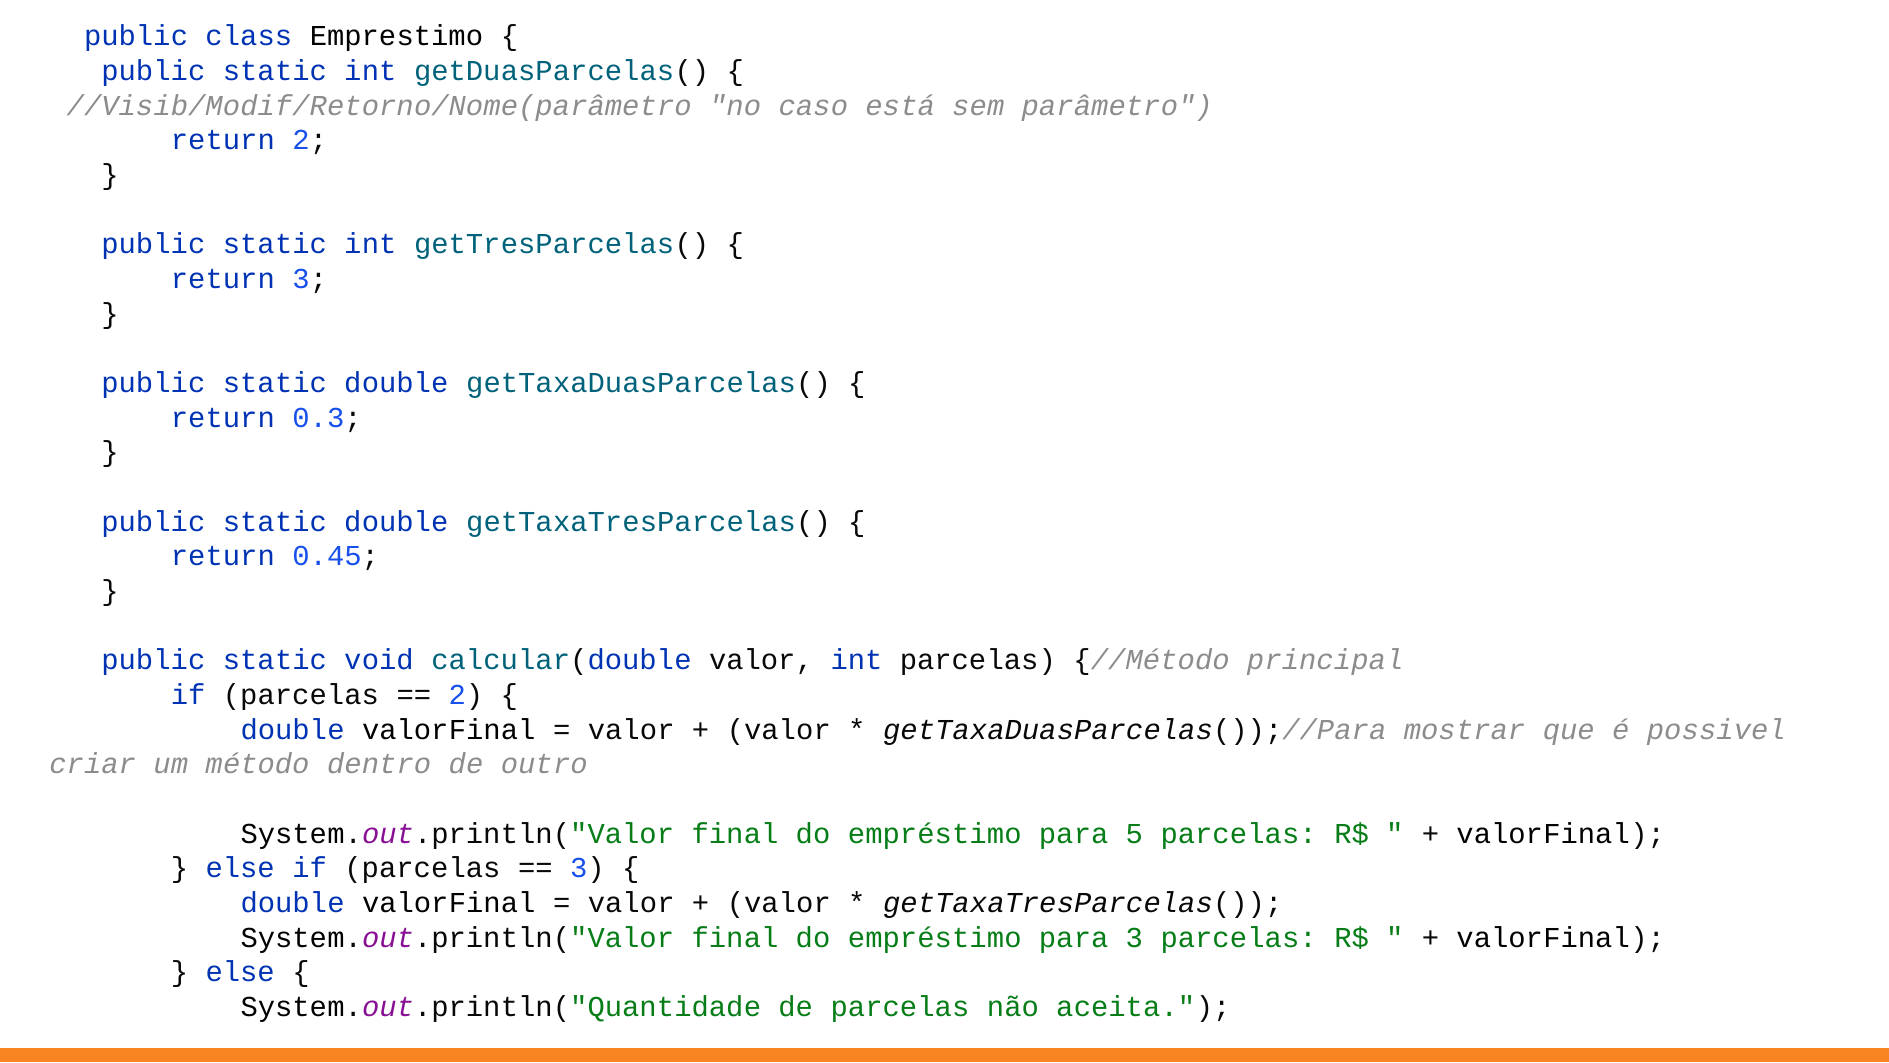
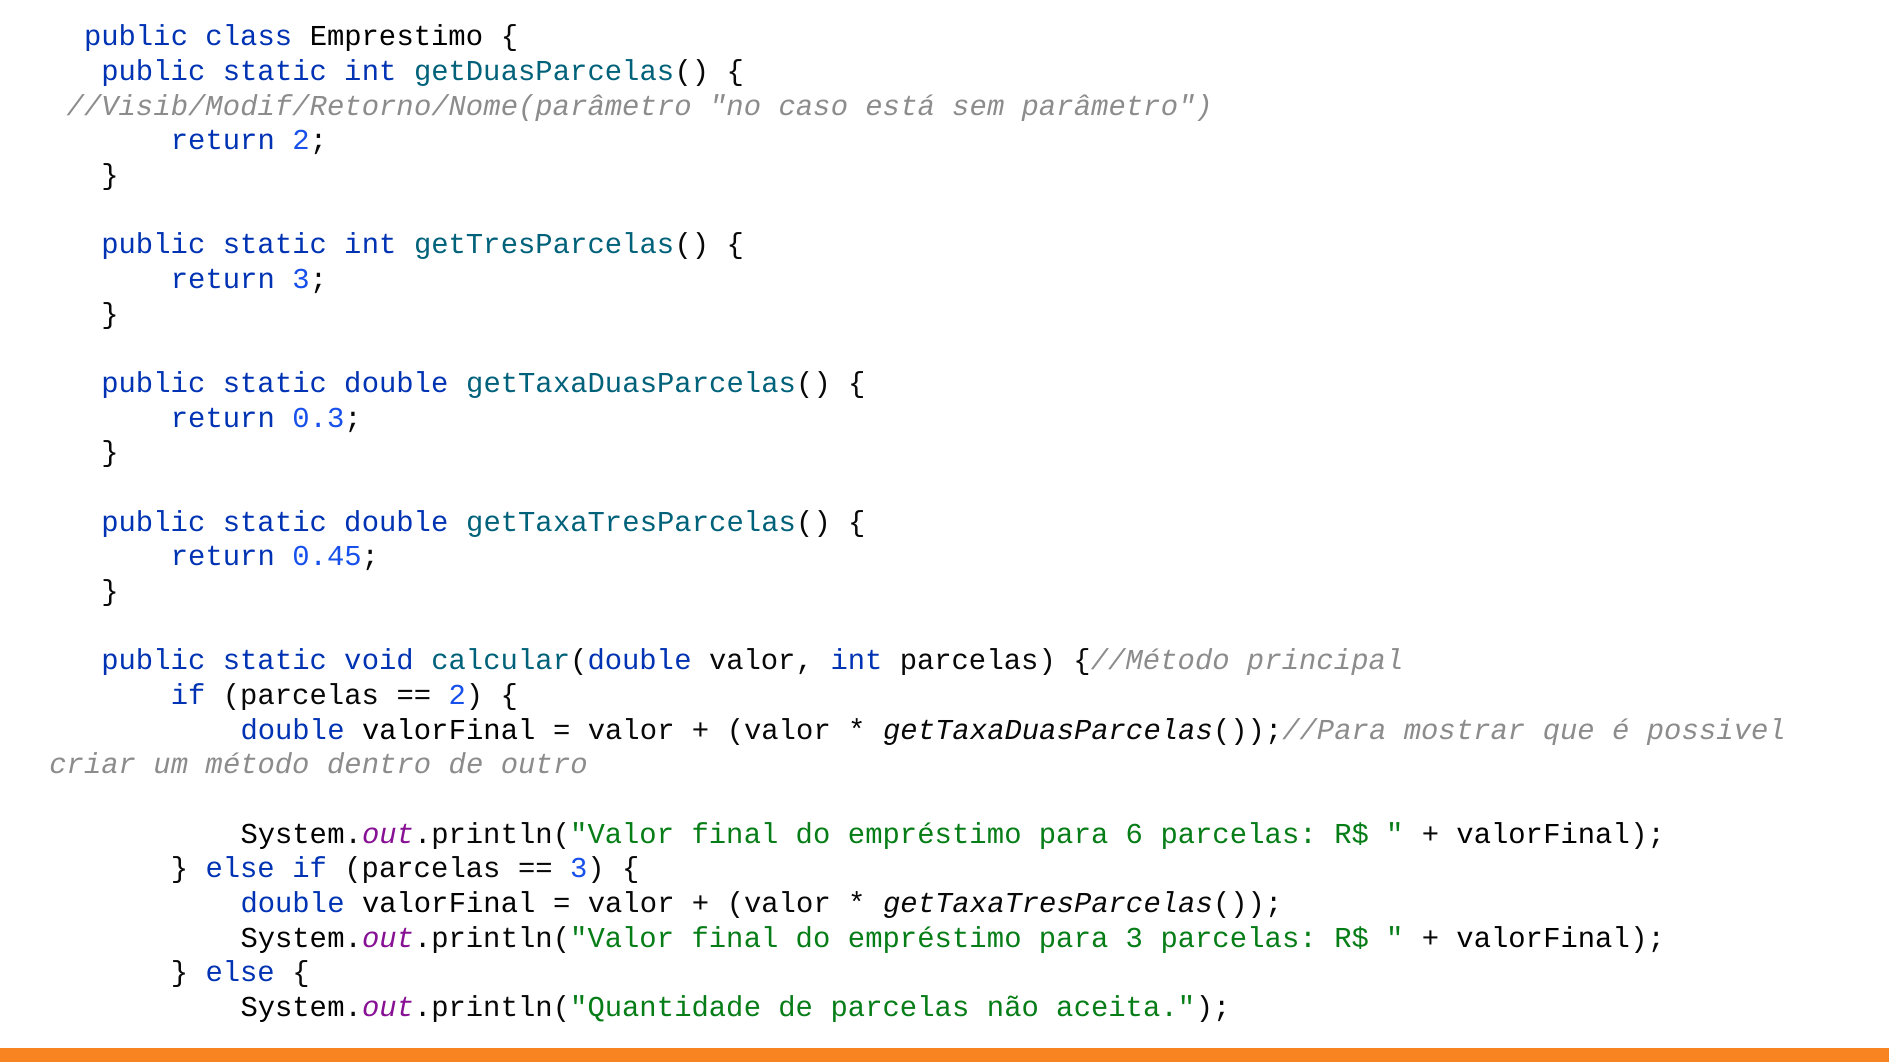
5: 5 -> 6
